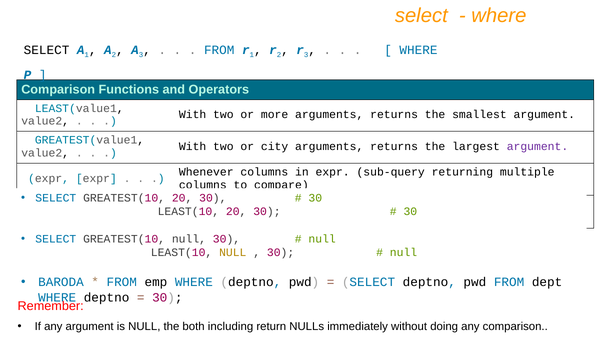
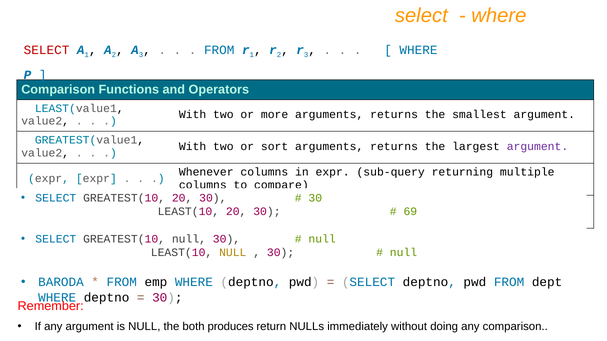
SELECT at (47, 50) colour: black -> red
city: city -> sort
30 at (410, 212): 30 -> 69
including: including -> produces
